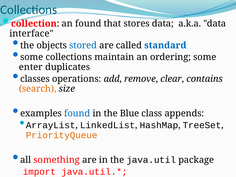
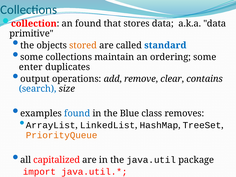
interface: interface -> primitive
stored colour: blue -> orange
classes: classes -> output
search colour: orange -> blue
appends: appends -> removes
something: something -> capitalized
